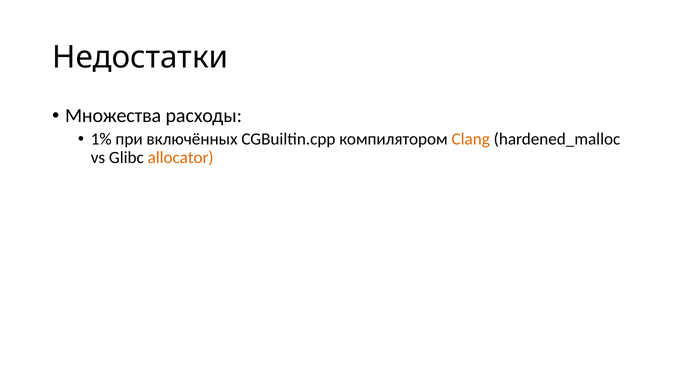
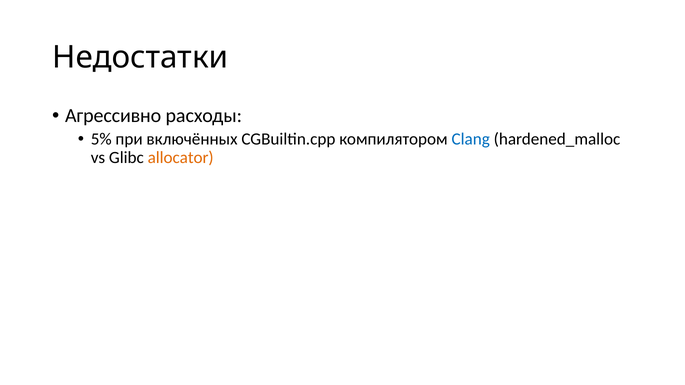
Множества: Множества -> Агрессивно
1%: 1% -> 5%
Clang colour: orange -> blue
